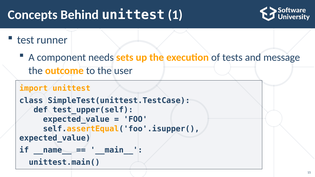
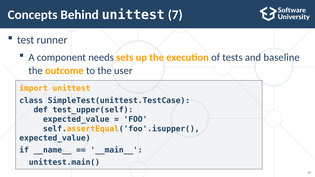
1: 1 -> 7
message: message -> baseline
